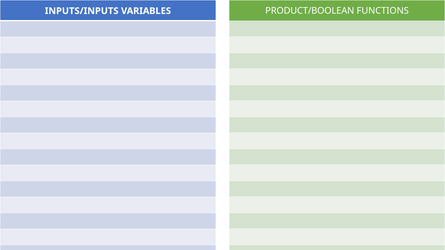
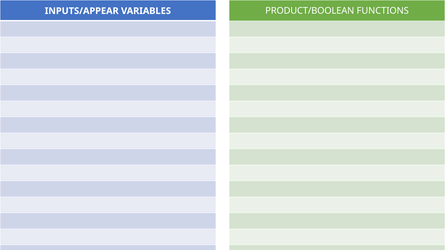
INPUTS/INPUTS: INPUTS/INPUTS -> INPUTS/APPEAR
